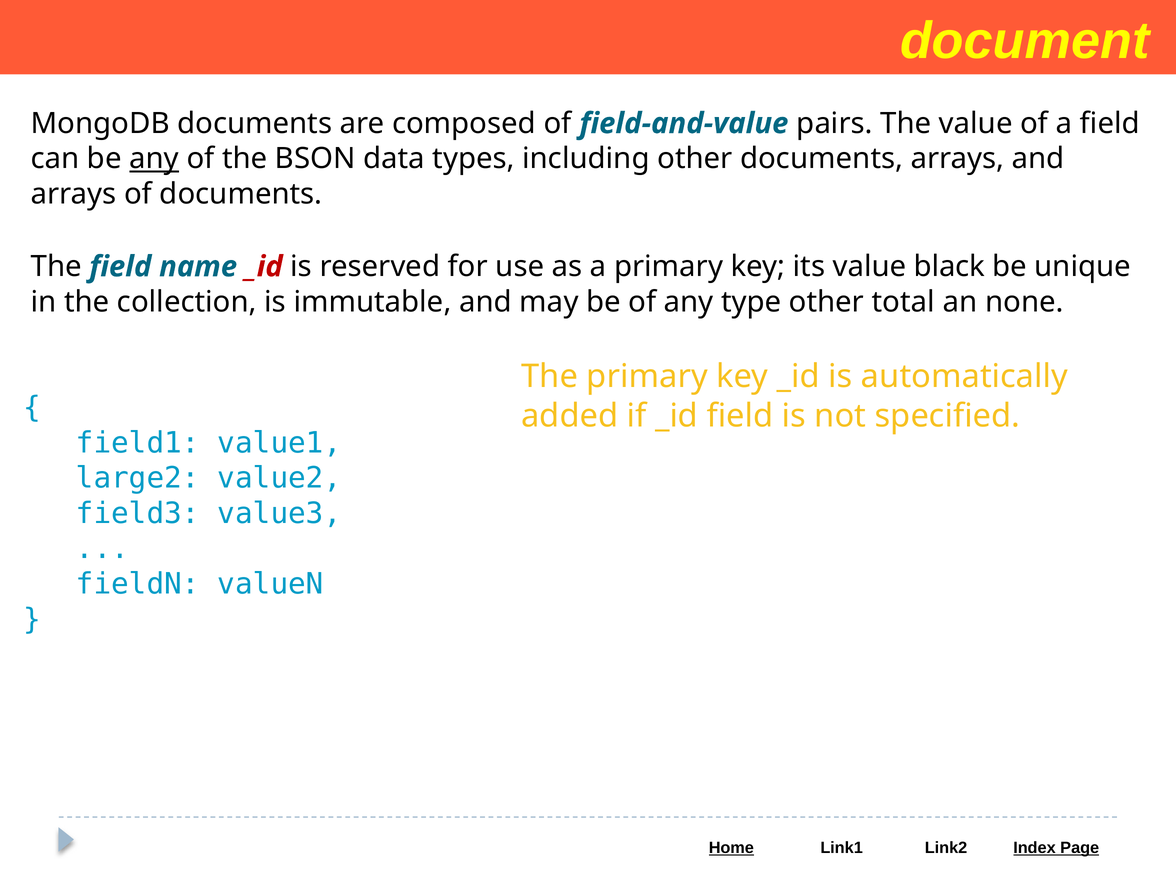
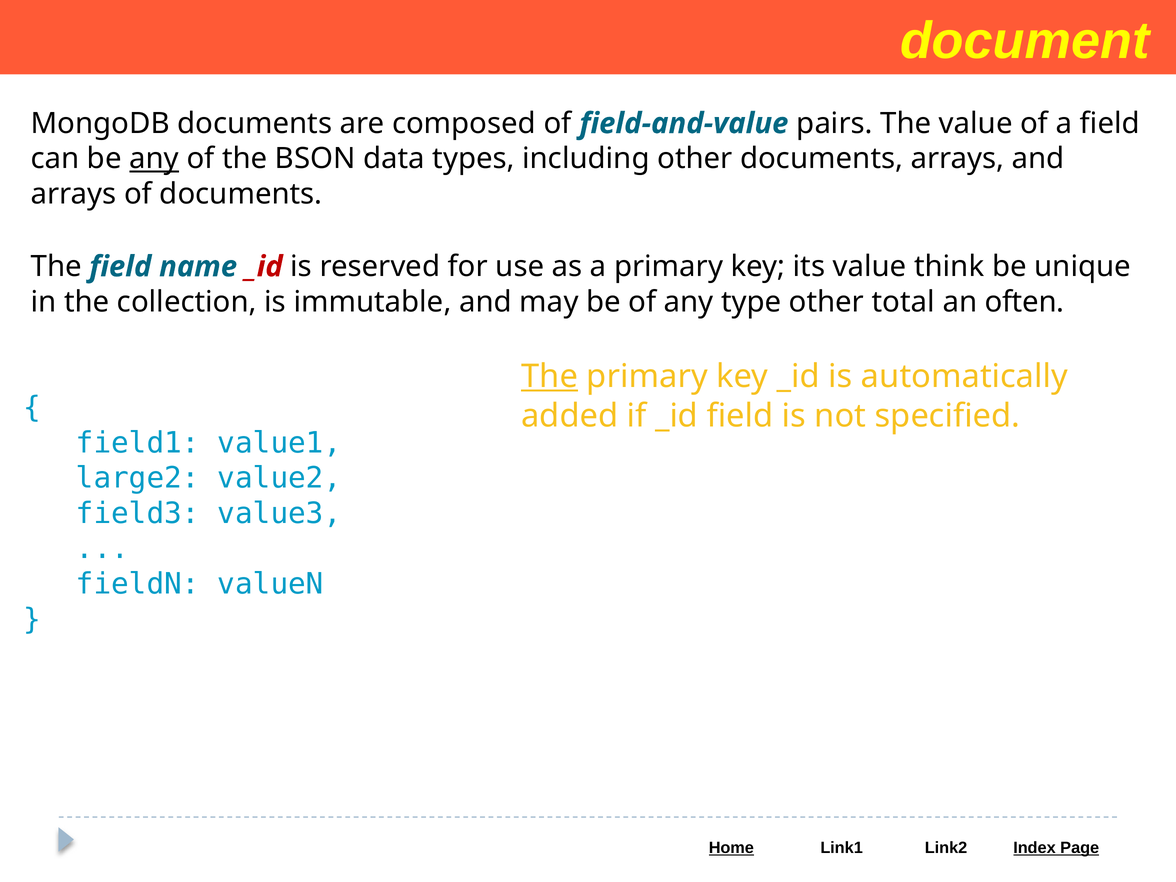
black: black -> think
none: none -> often
The at (550, 377) underline: none -> present
